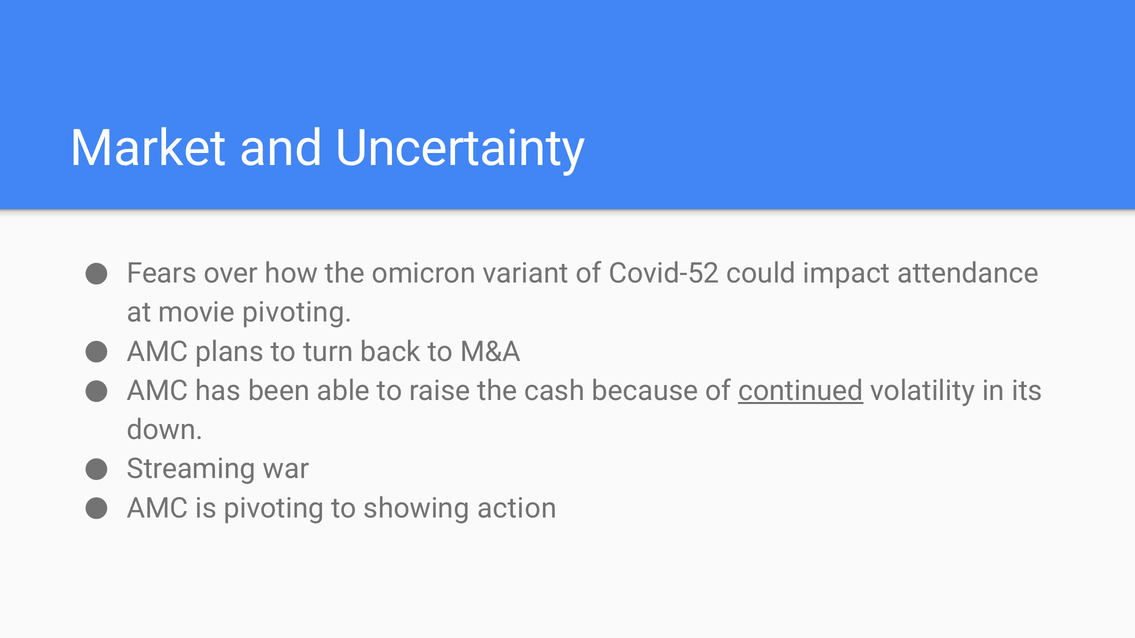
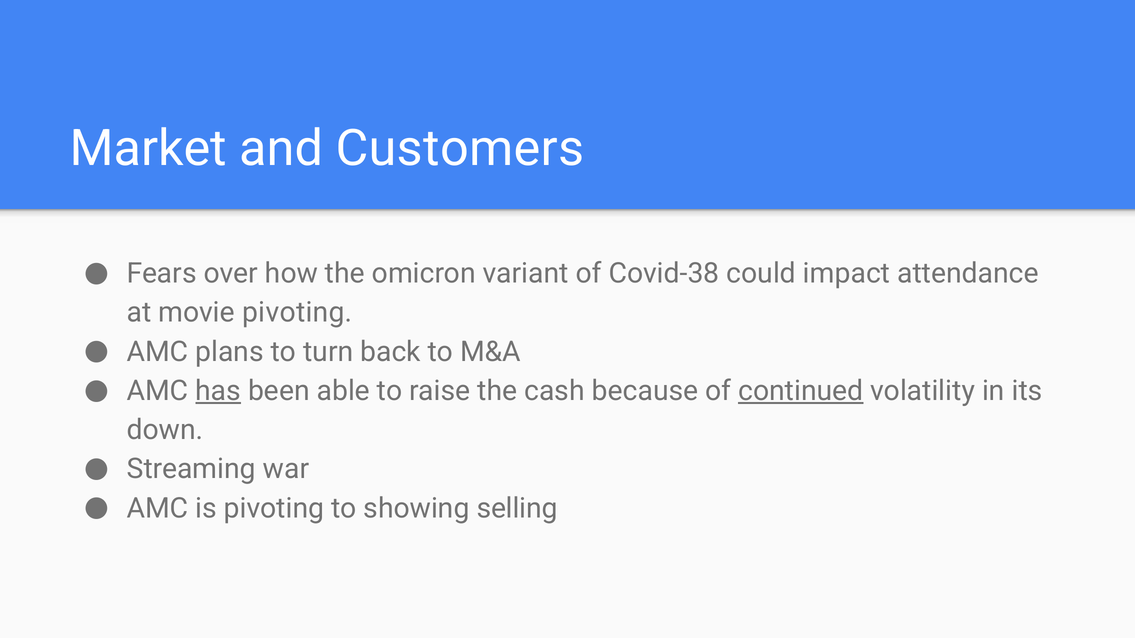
Uncertainty: Uncertainty -> Customers
Covid-52: Covid-52 -> Covid-38
has underline: none -> present
action: action -> selling
